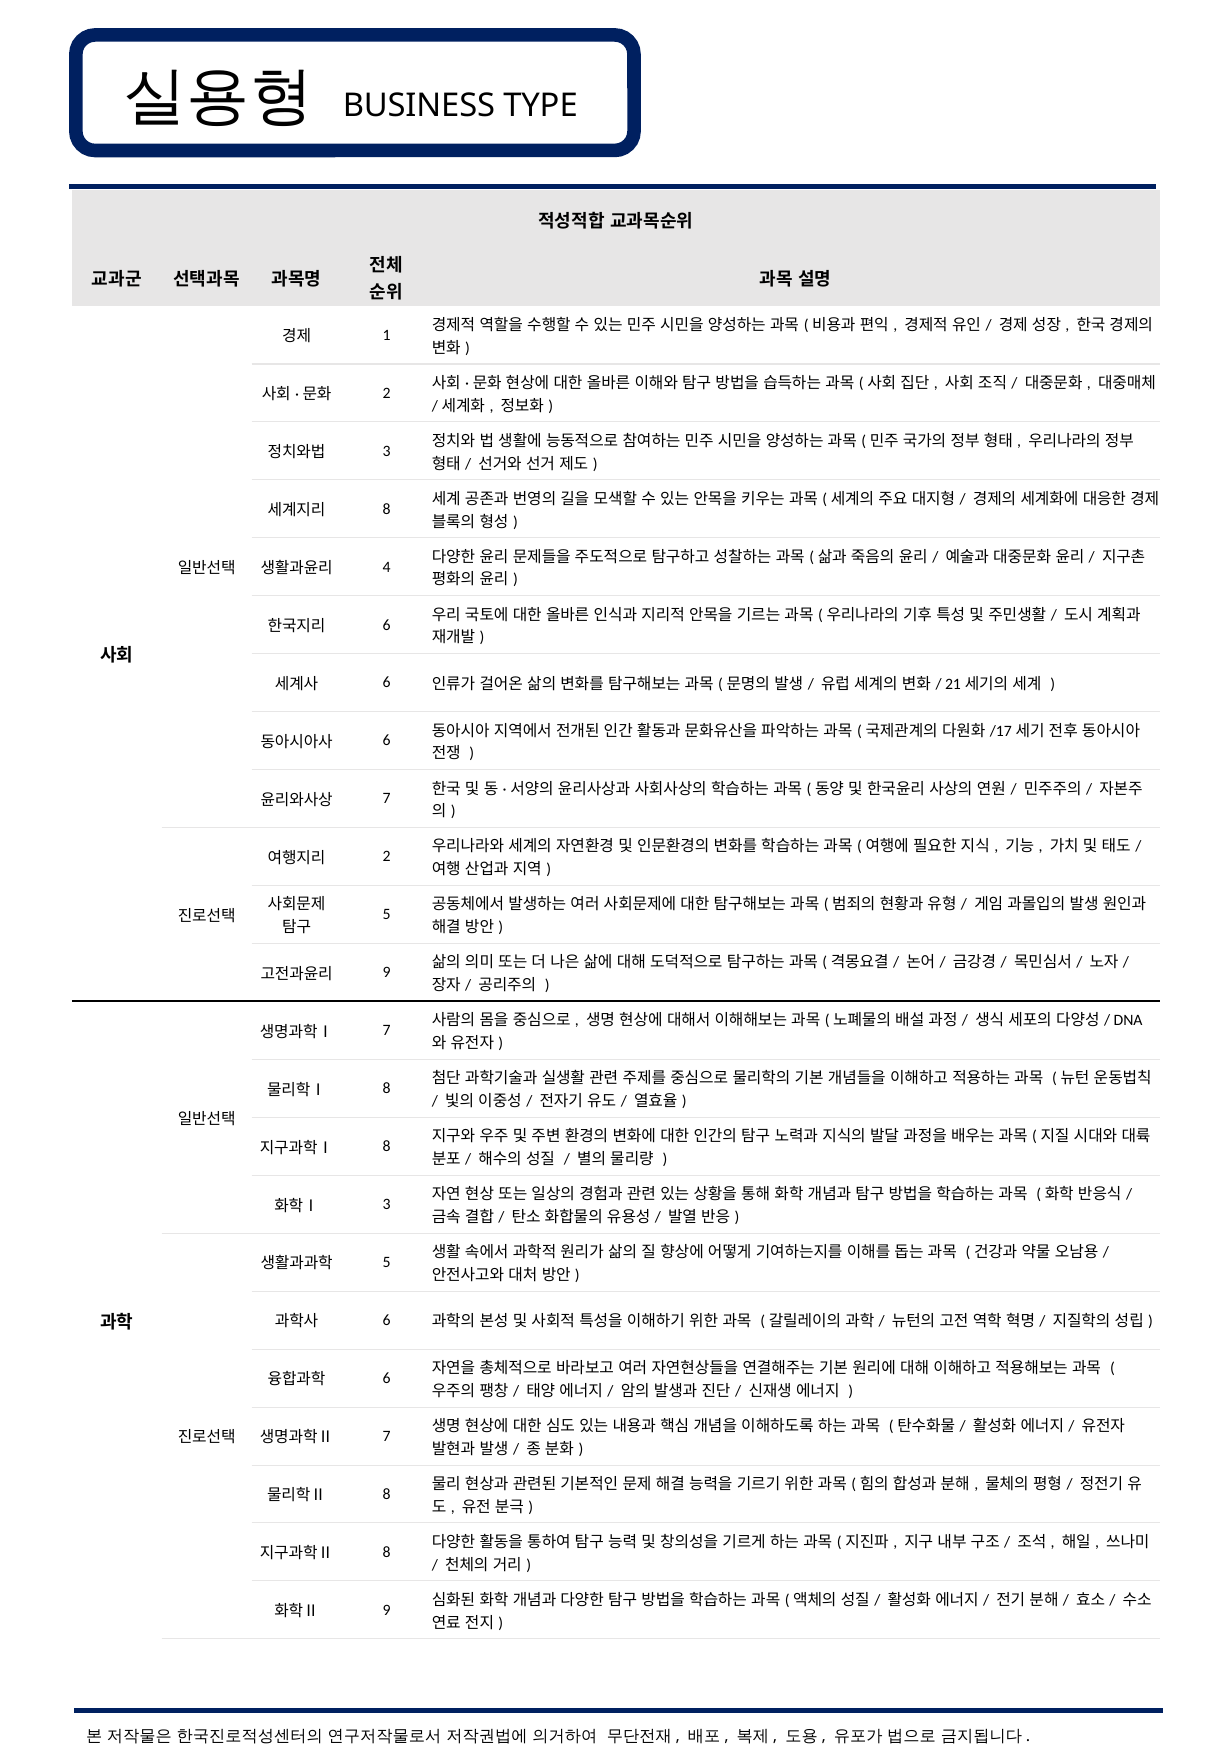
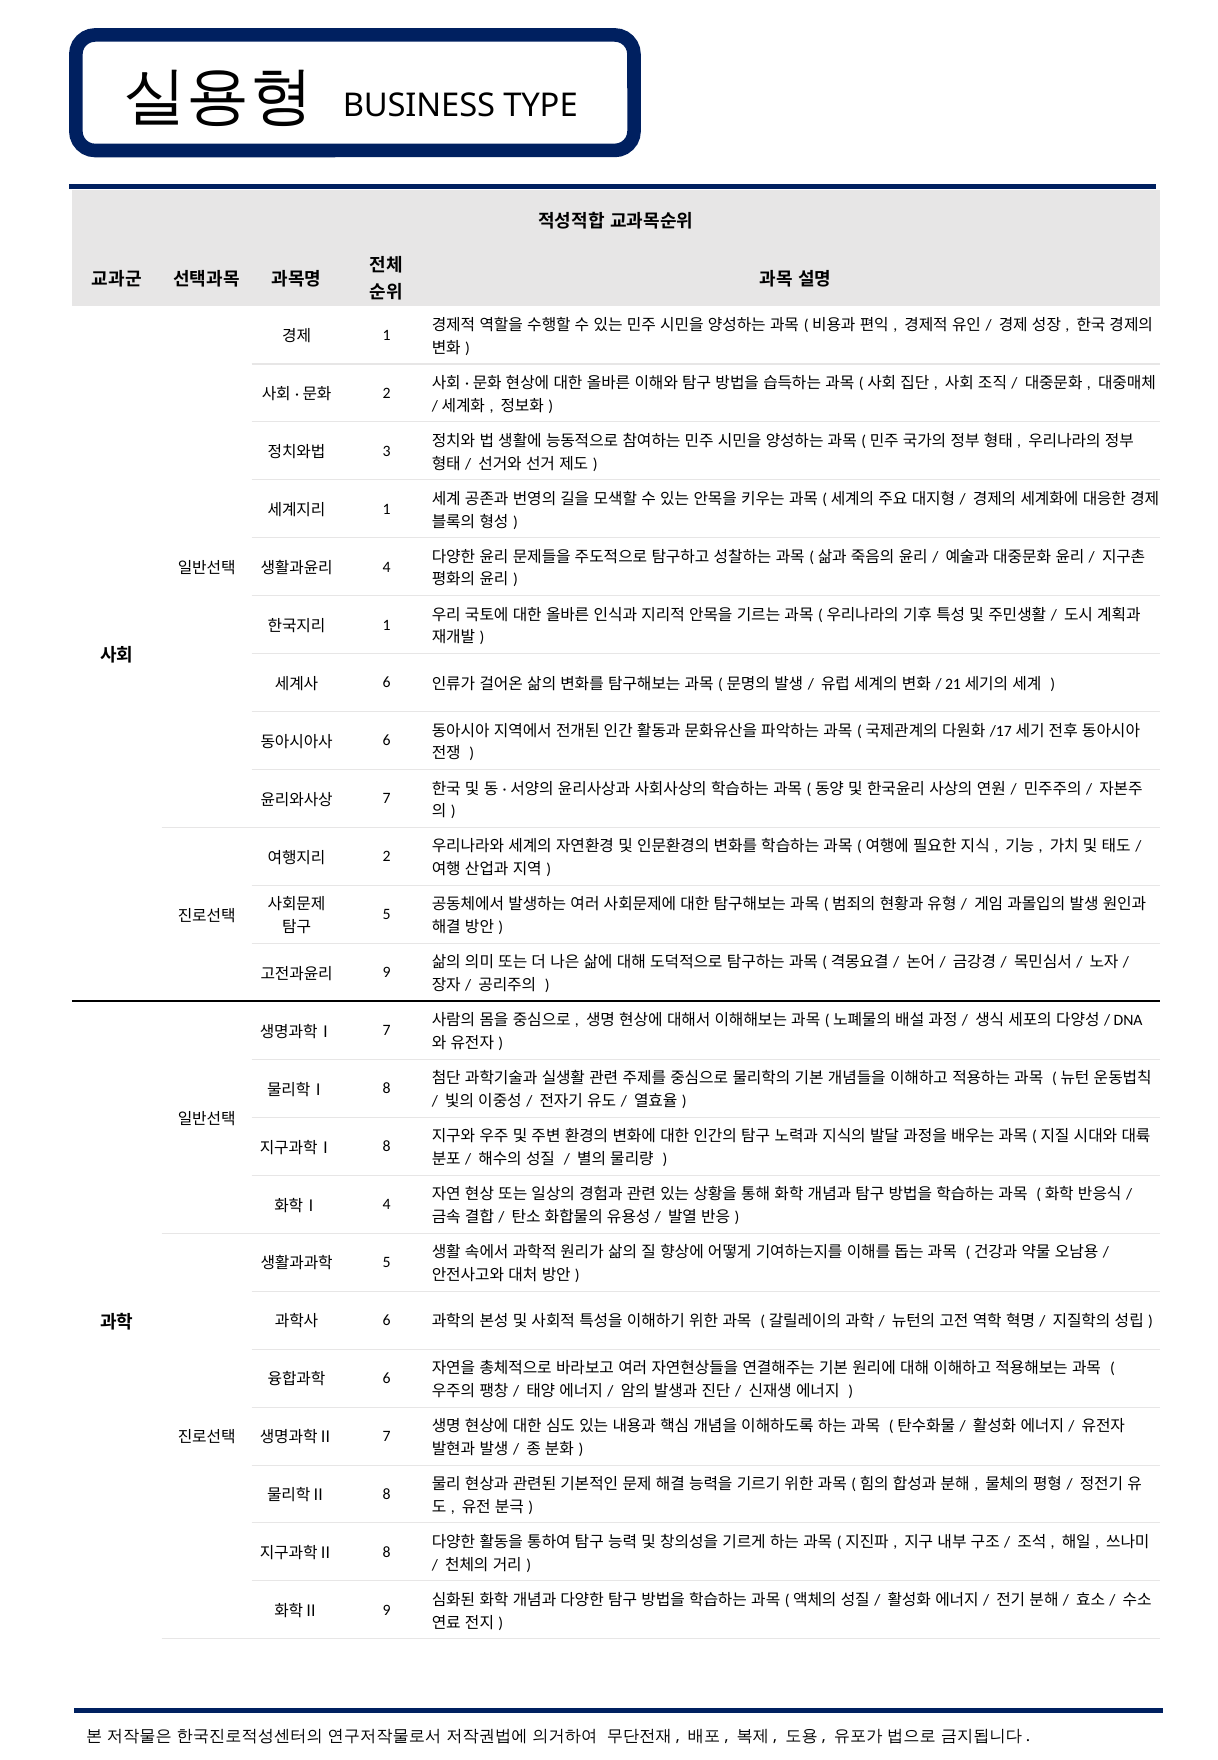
8 at (387, 509): 8 -> 1
6 at (387, 625): 6 -> 1
3 at (387, 1204): 3 -> 4
